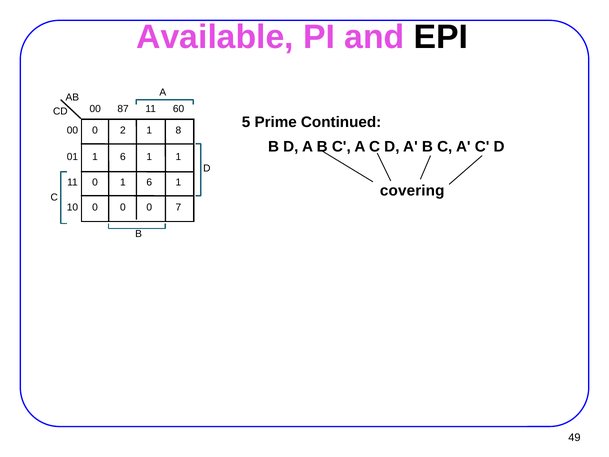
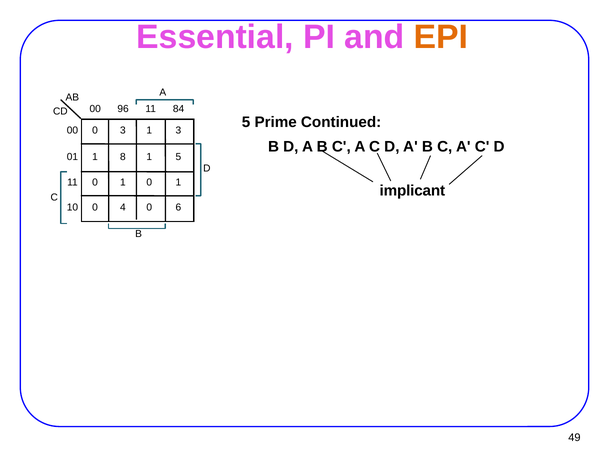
Available: Available -> Essential
EPI colour: black -> orange
87: 87 -> 96
60: 60 -> 84
0 2: 2 -> 3
1 8: 8 -> 3
6 at (123, 157): 6 -> 8
1 1: 1 -> 5
6 at (149, 182): 6 -> 0
covering: covering -> implicant
0 at (123, 207): 0 -> 4
7: 7 -> 6
